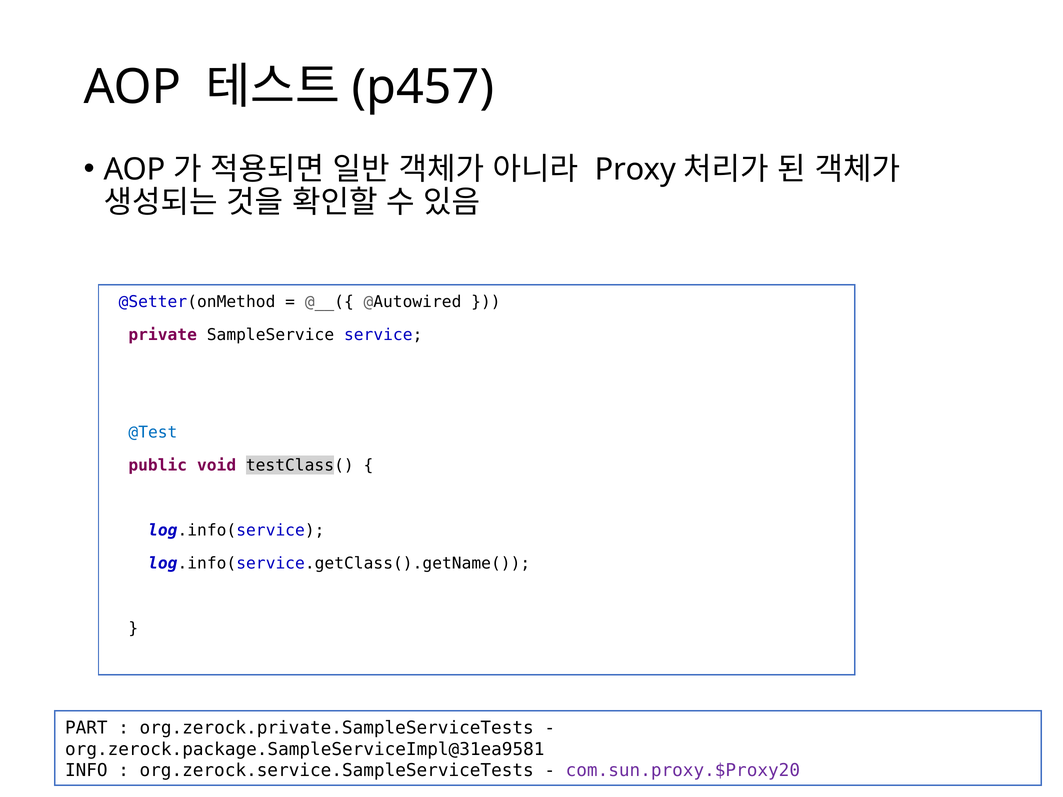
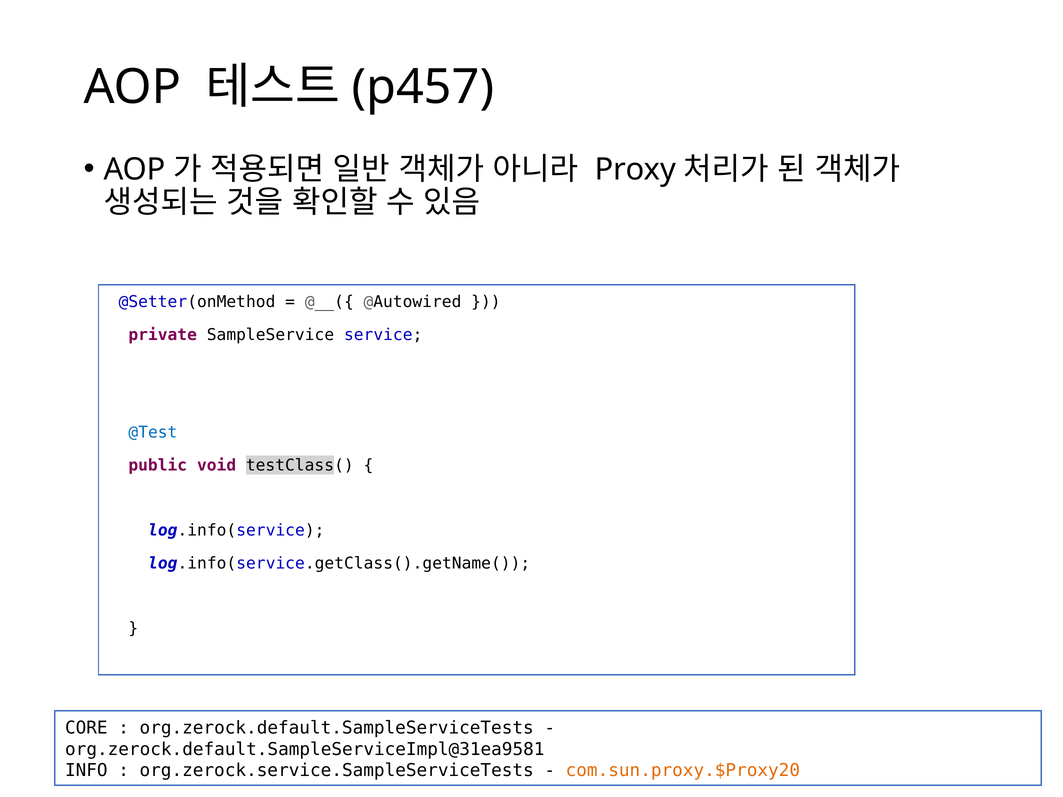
PART: PART -> CORE
org.zerock.private.SampleServiceTests: org.zerock.private.SampleServiceTests -> org.zerock.default.SampleServiceTests
org.zerock.package.SampleServiceImpl@31ea9581: org.zerock.package.SampleServiceImpl@31ea9581 -> org.zerock.default.SampleServiceImpl@31ea9581
com.sun.proxy.$Proxy20 colour: purple -> orange
